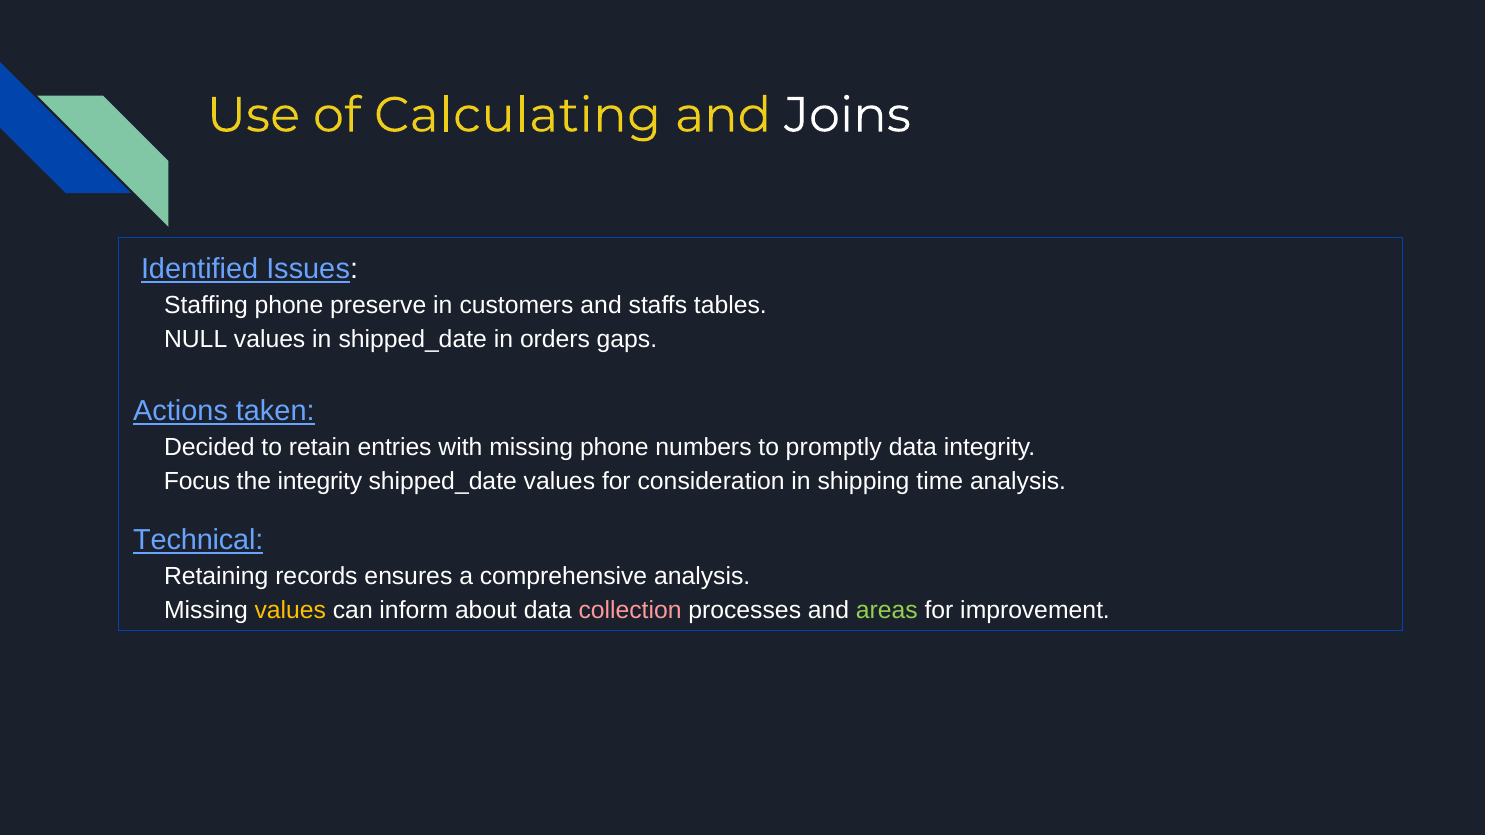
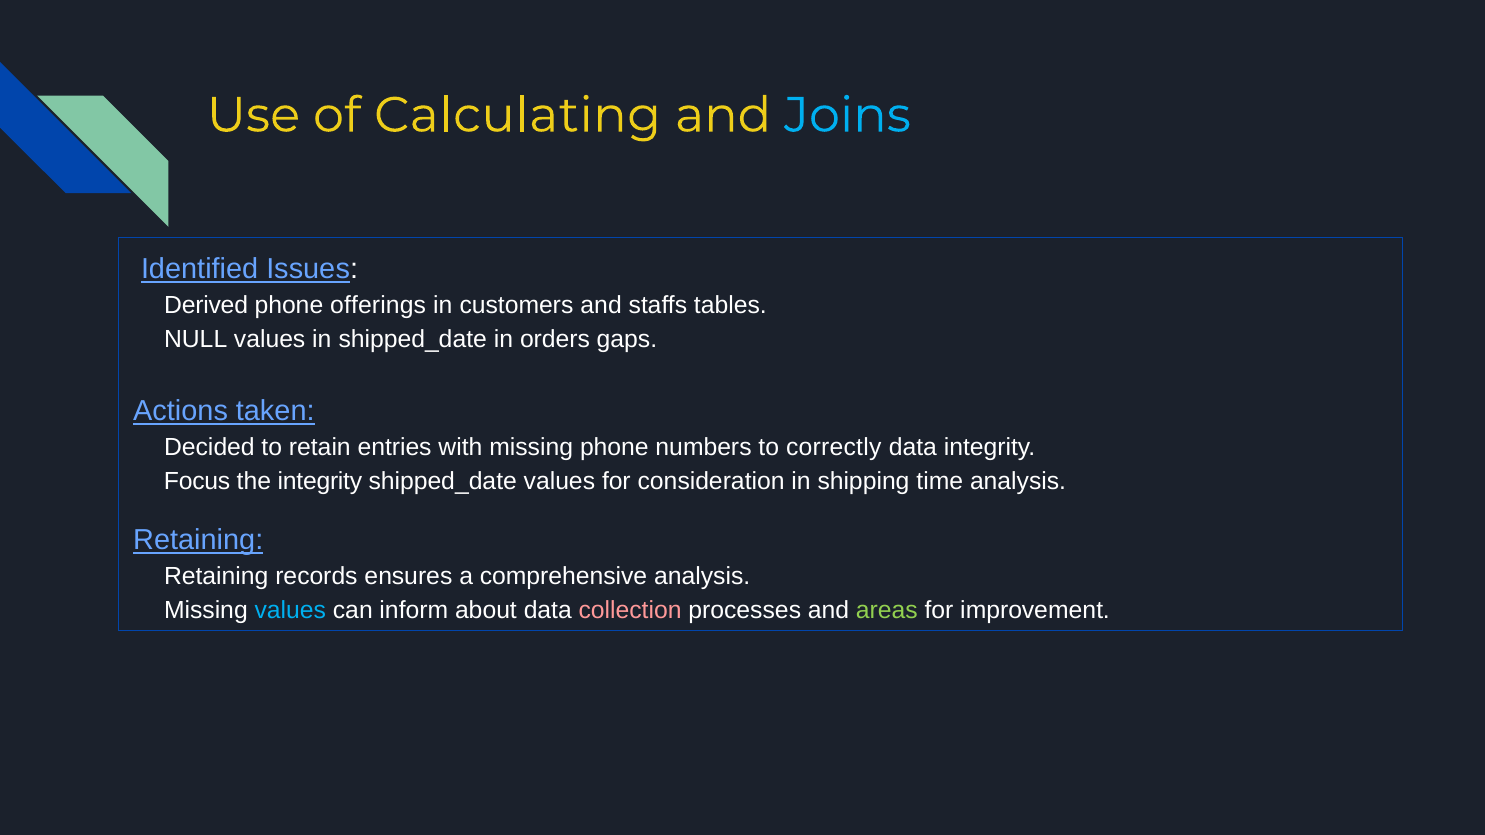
Joins colour: white -> light blue
Staffing: Staffing -> Derived
preserve: preserve -> offerings
promptly: promptly -> correctly
Technical at (198, 540): Technical -> Retaining
values at (290, 610) colour: yellow -> light blue
